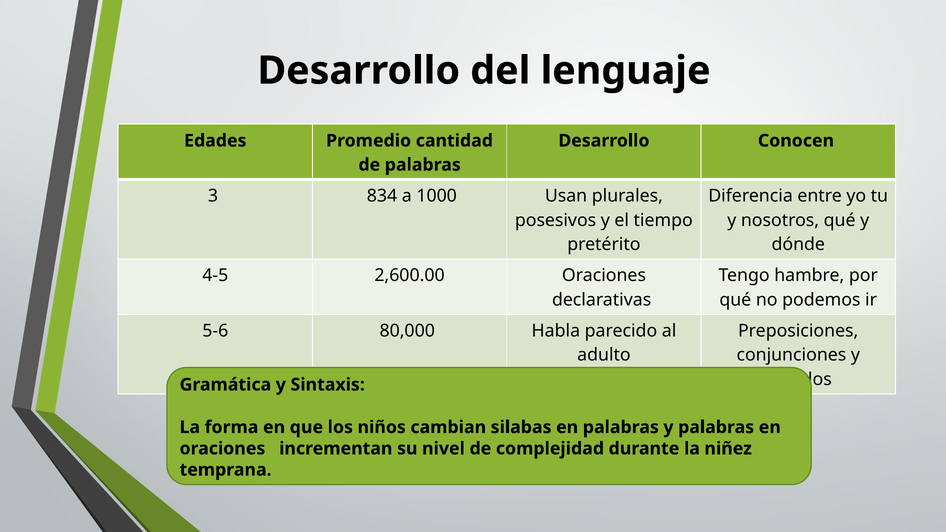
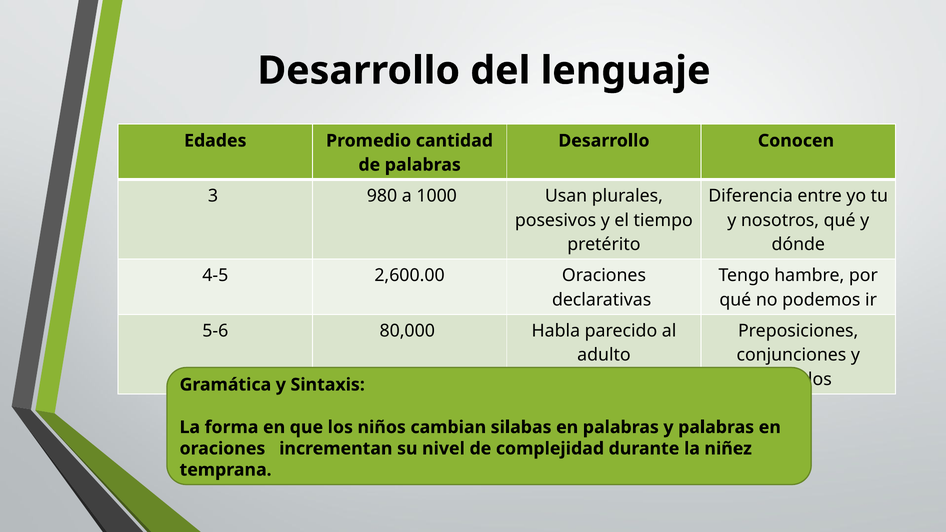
834: 834 -> 980
